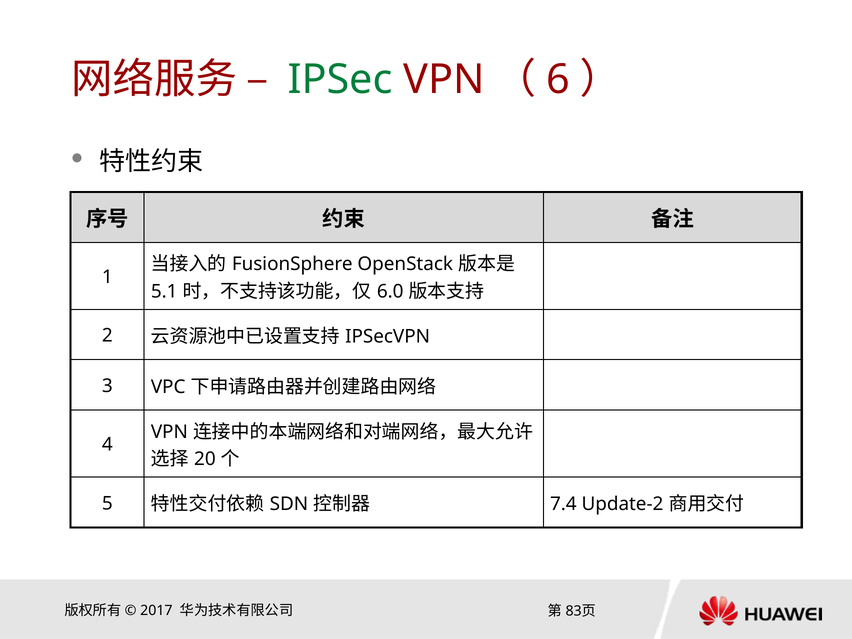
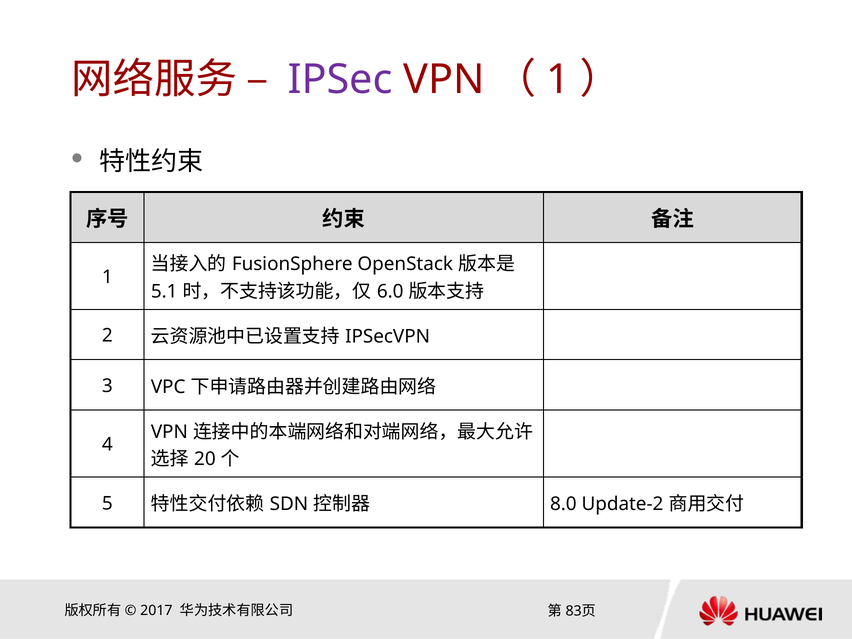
IPSec colour: green -> purple
6 at (558, 79): 6 -> 1
7.4: 7.4 -> 8.0
